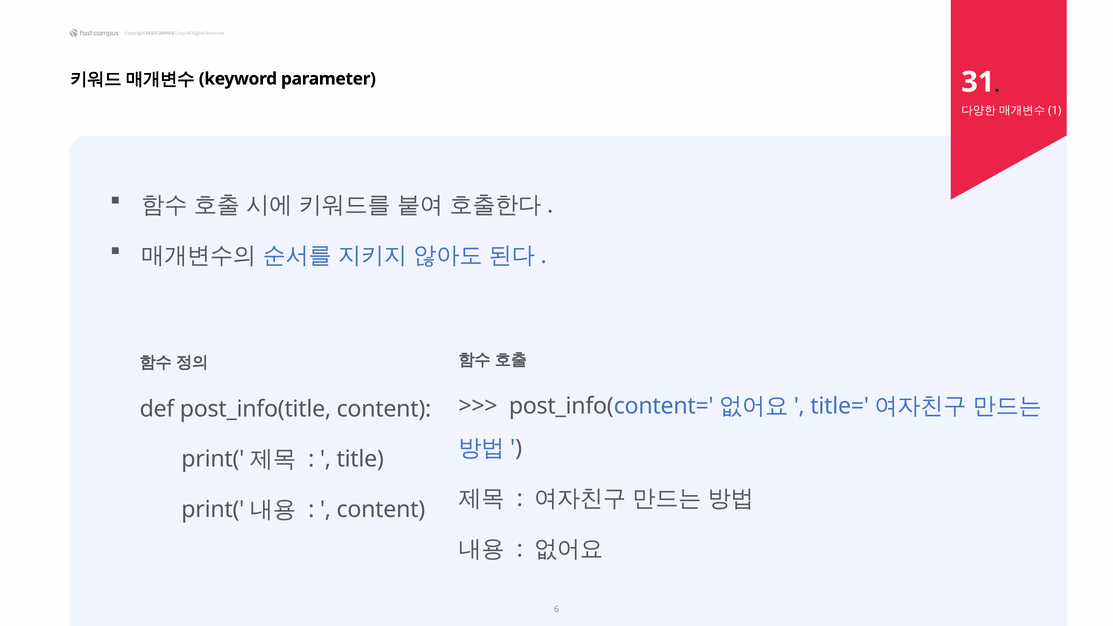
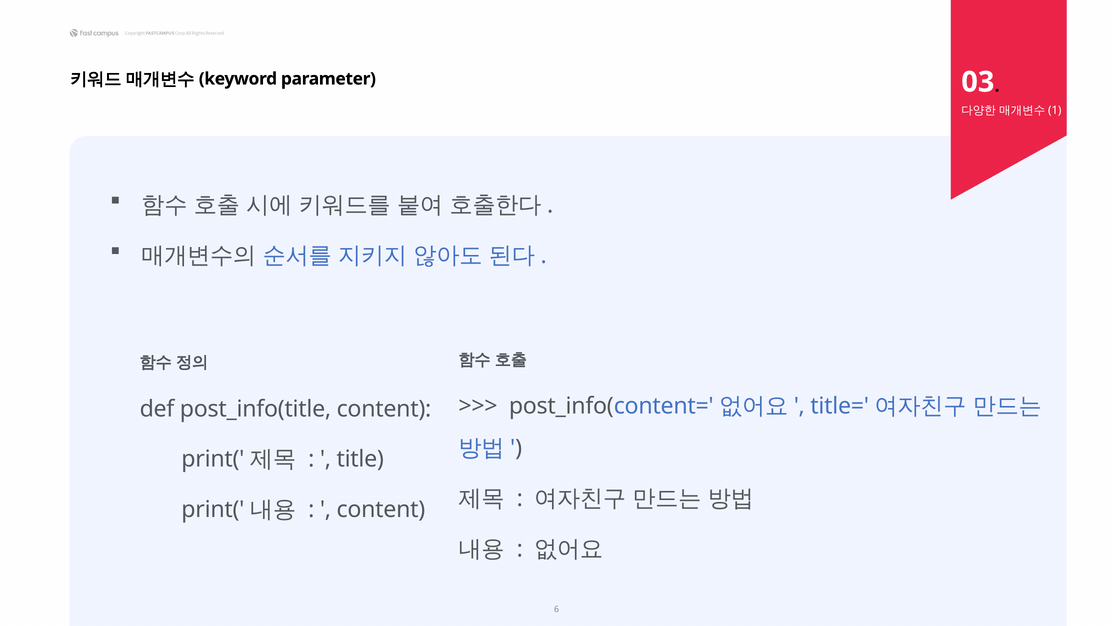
31: 31 -> 03
